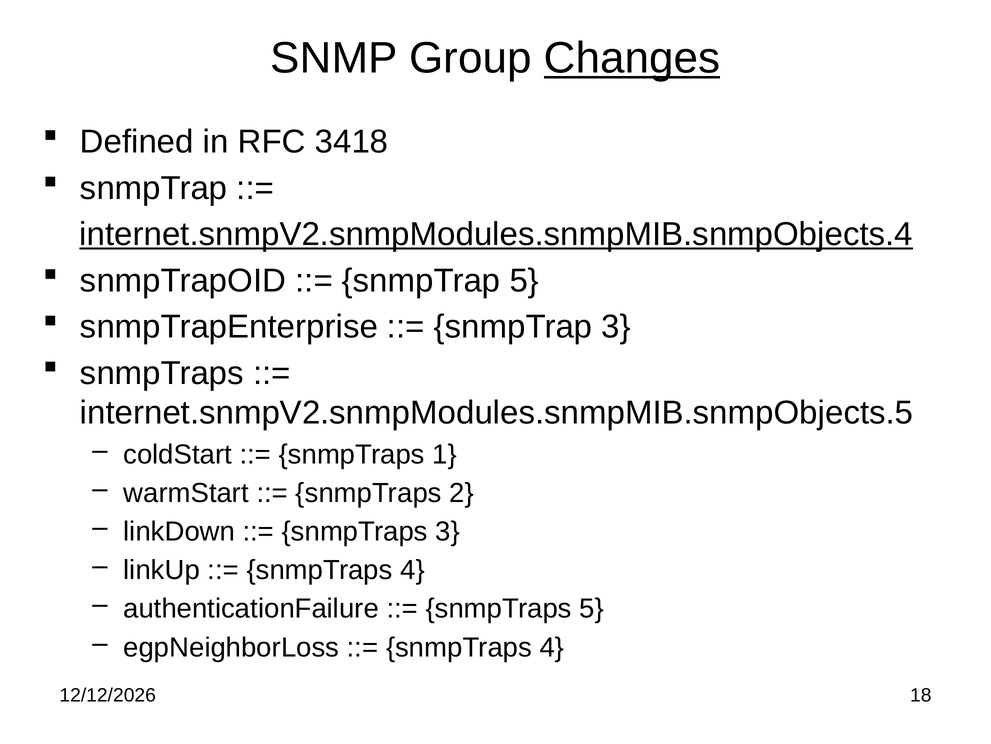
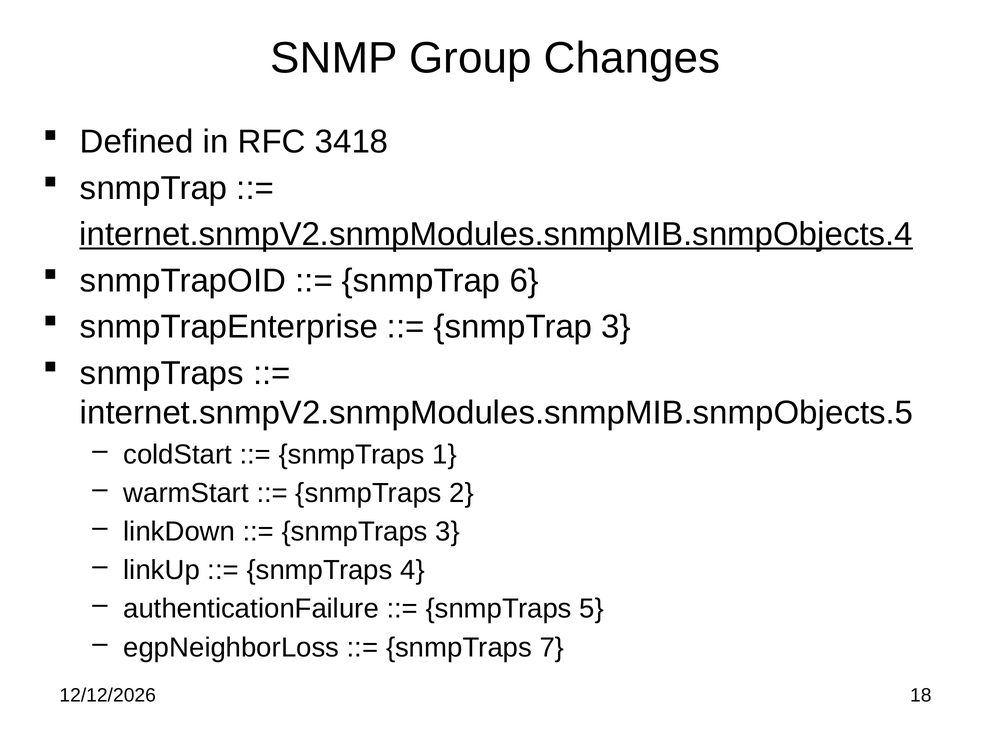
Changes underline: present -> none
snmpTrap 5: 5 -> 6
4 at (552, 647): 4 -> 7
